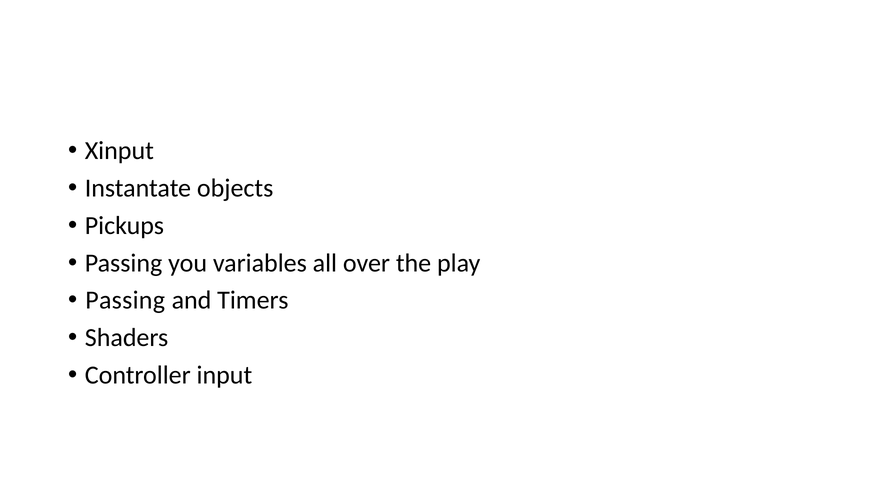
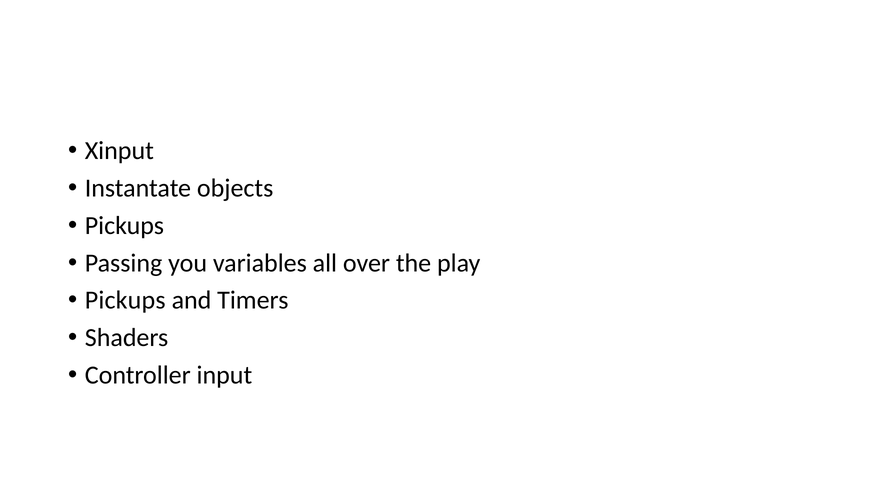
Passing at (125, 300): Passing -> Pickups
